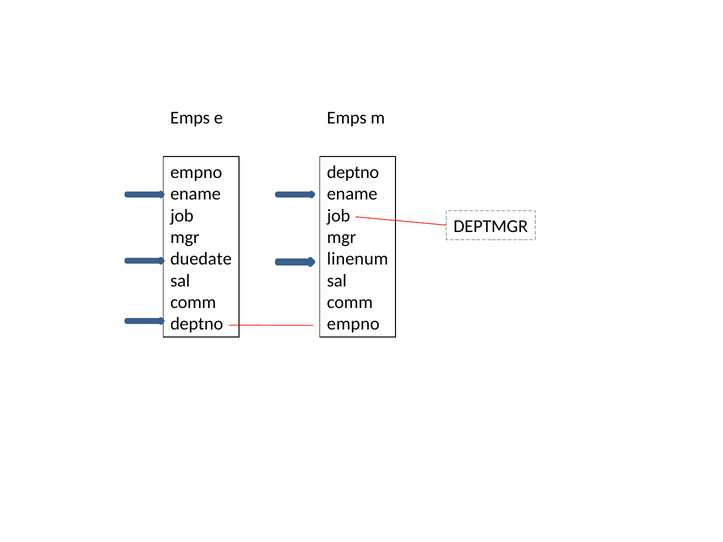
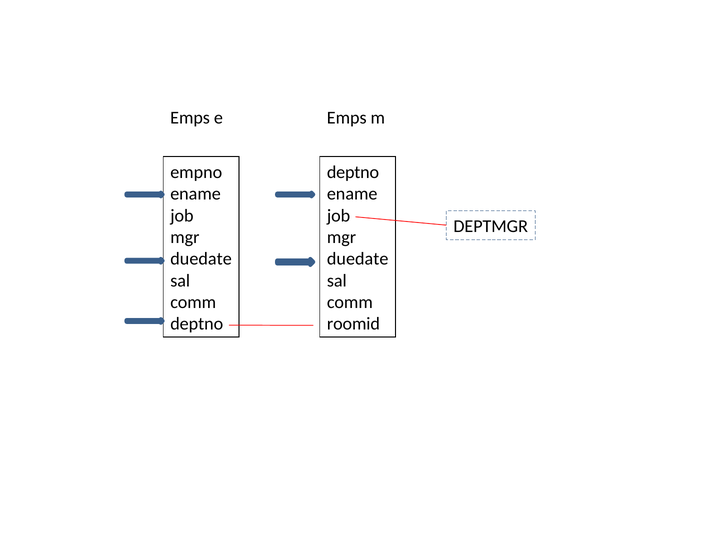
linenum at (358, 259): linenum -> duedate
empno at (353, 324): empno -> roomid
